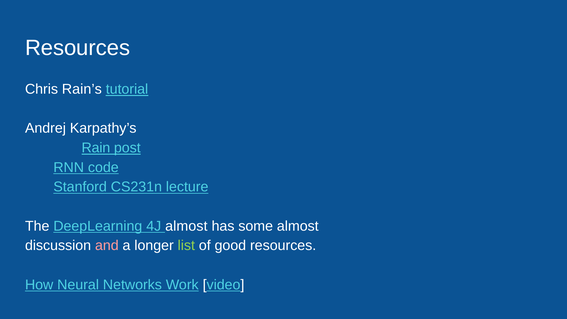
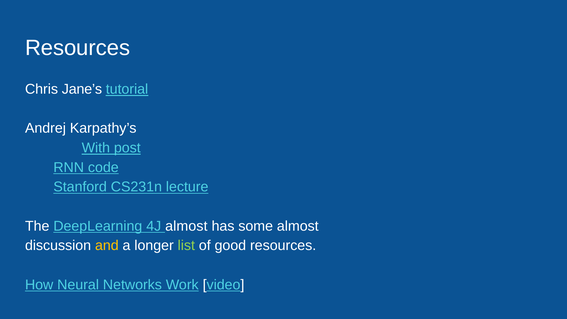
Rain’s: Rain’s -> Jane’s
Rain: Rain -> With
and colour: pink -> yellow
